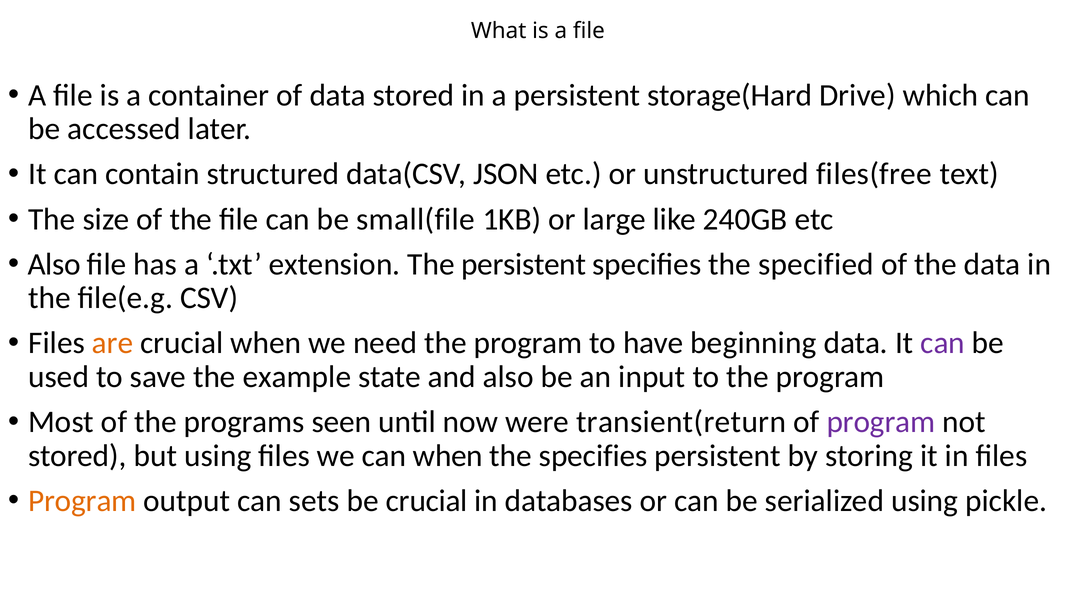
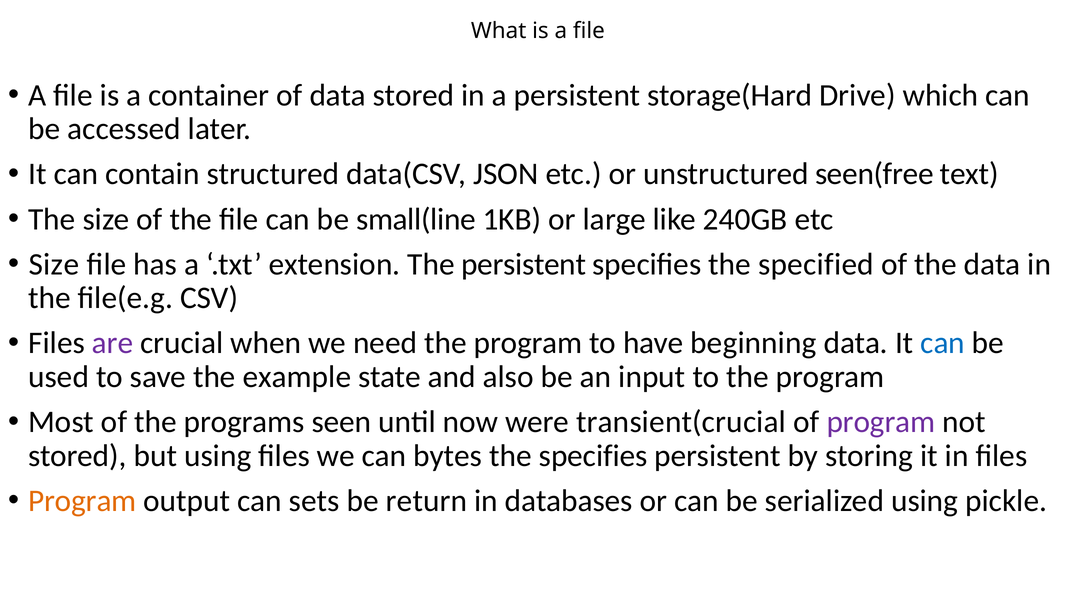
files(free: files(free -> seen(free
small(file: small(file -> small(line
Also at (54, 264): Also -> Size
are colour: orange -> purple
can at (943, 343) colour: purple -> blue
transient(return: transient(return -> transient(crucial
can when: when -> bytes
be crucial: crucial -> return
